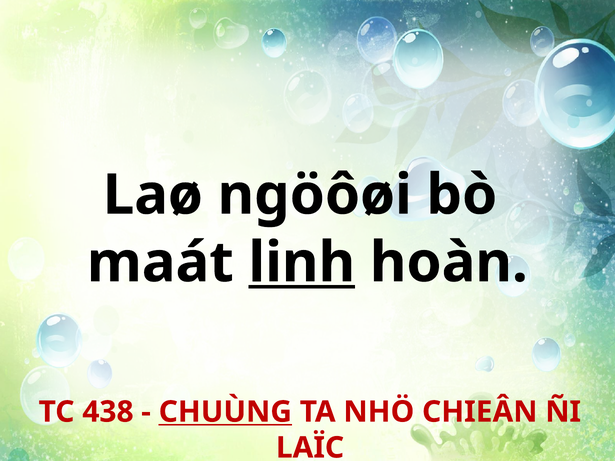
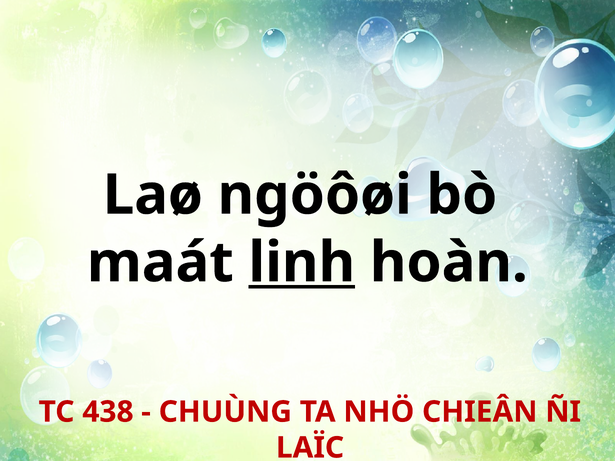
CHUÙNG underline: present -> none
